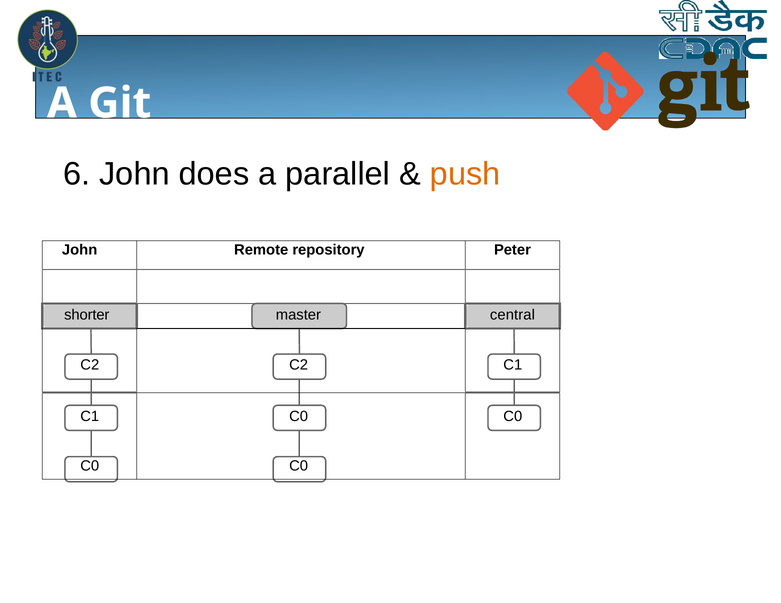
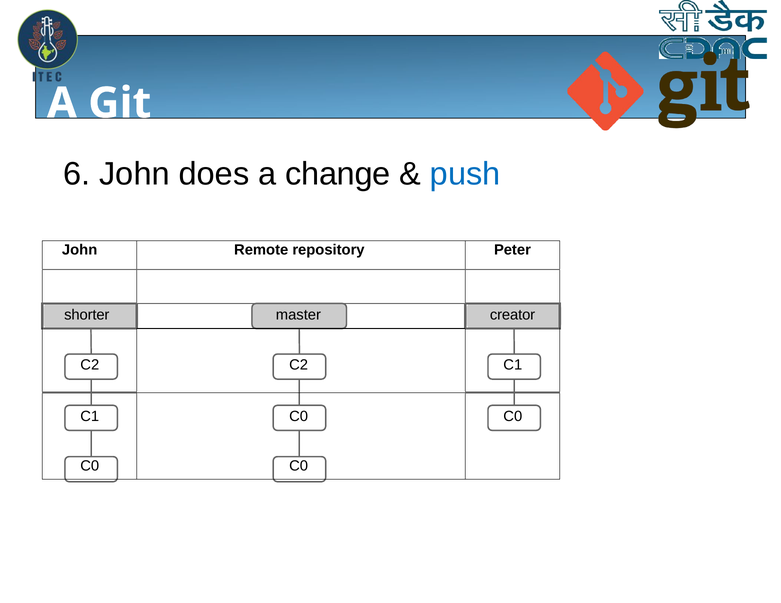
parallel: parallel -> change
push colour: orange -> blue
central: central -> creator
